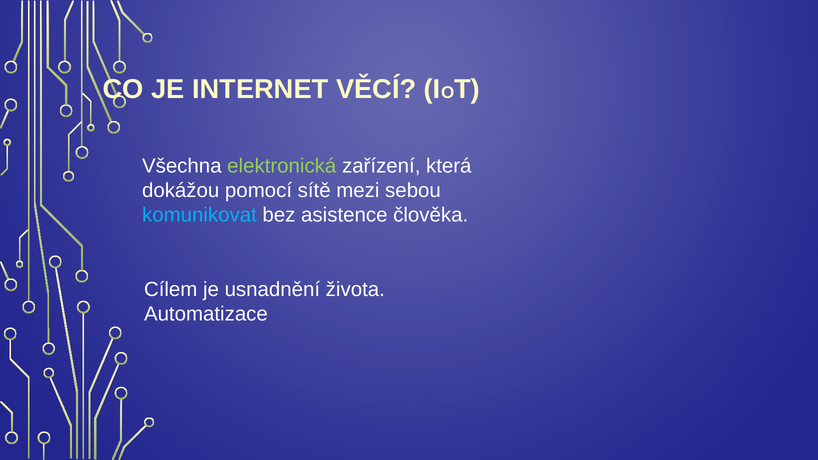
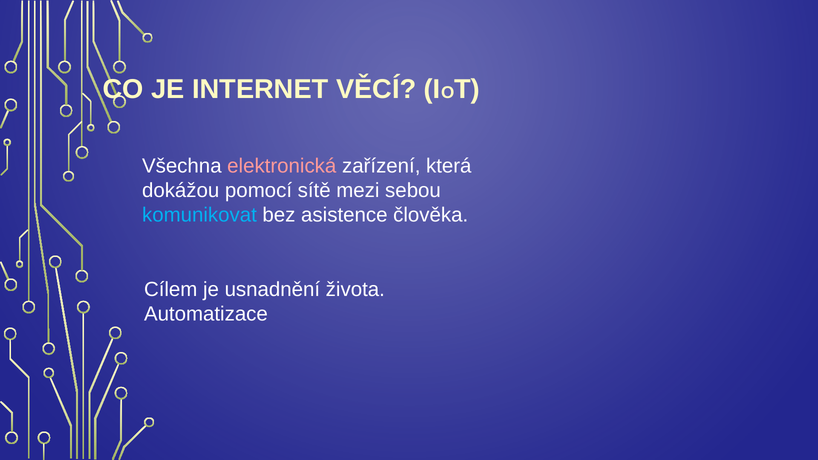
elektronická colour: light green -> pink
